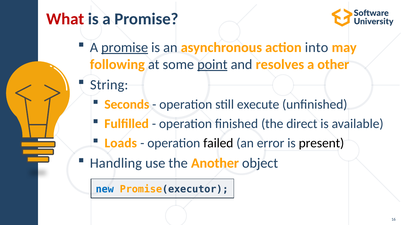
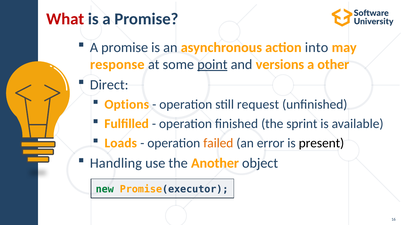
promise at (125, 48) underline: present -> none
following: following -> response
resolves: resolves -> versions
String: String -> Direct
Seconds: Seconds -> Options
execute: execute -> request
direct: direct -> sprint
failed colour: black -> orange
new colour: blue -> green
